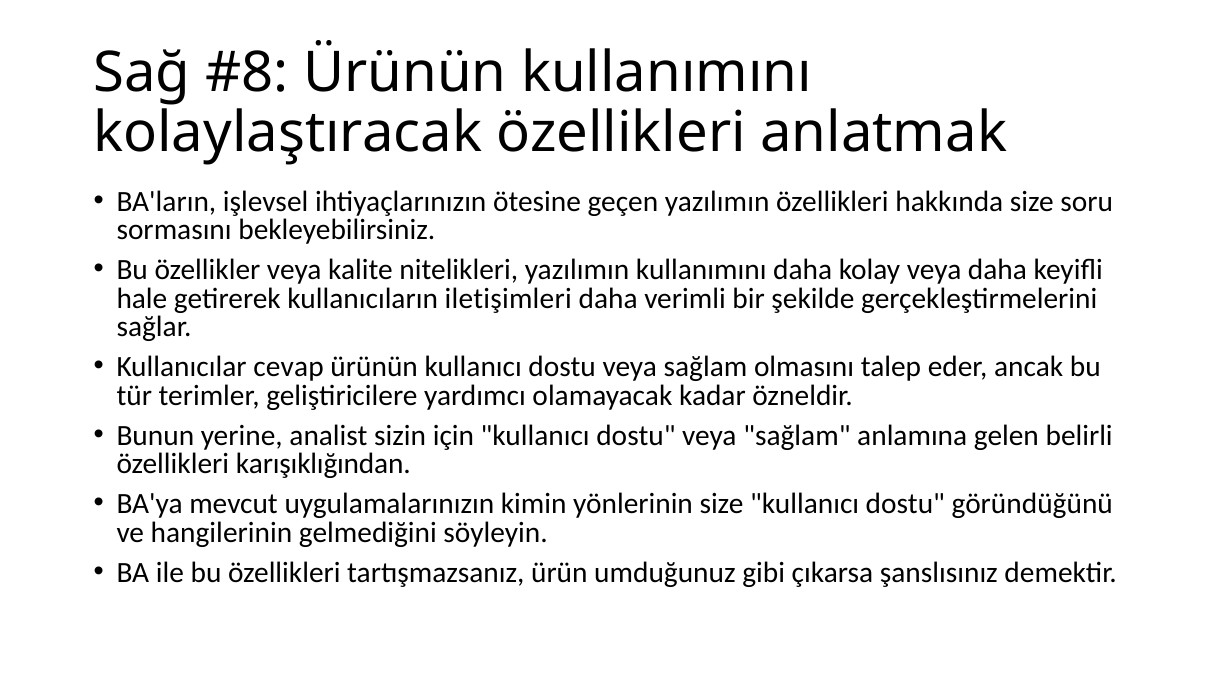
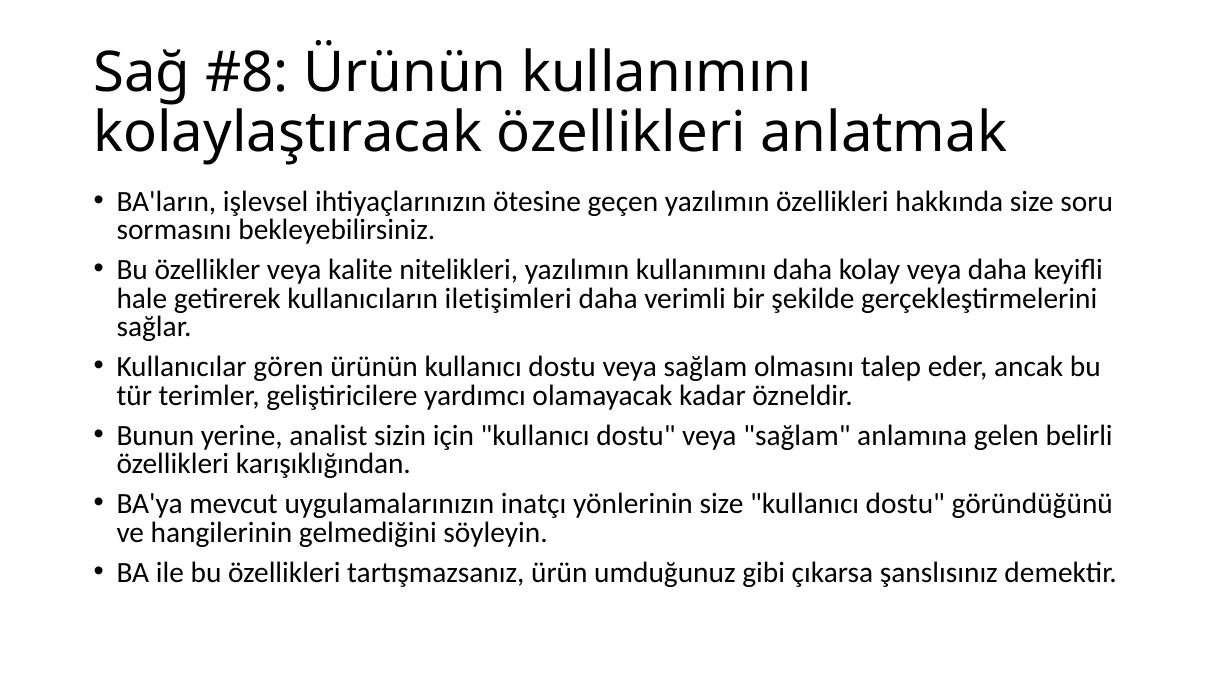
cevap: cevap -> gören
kimin: kimin -> inatçı
